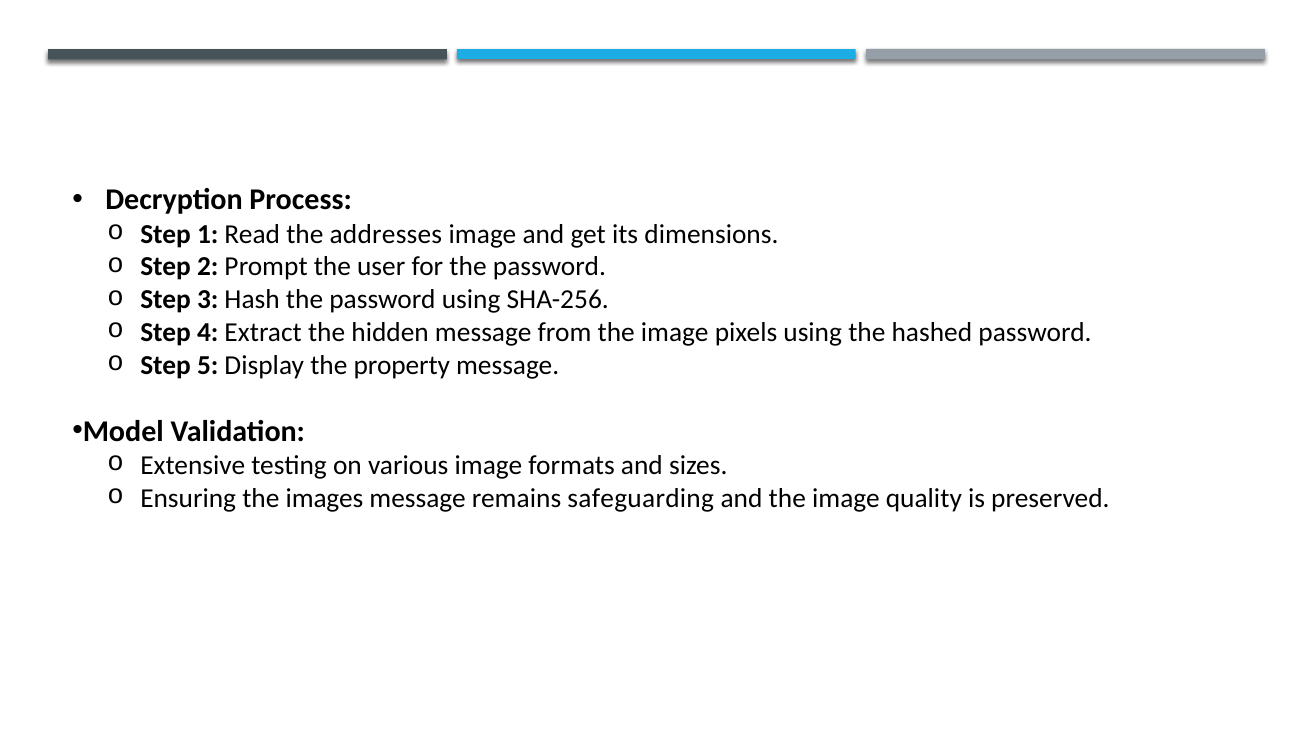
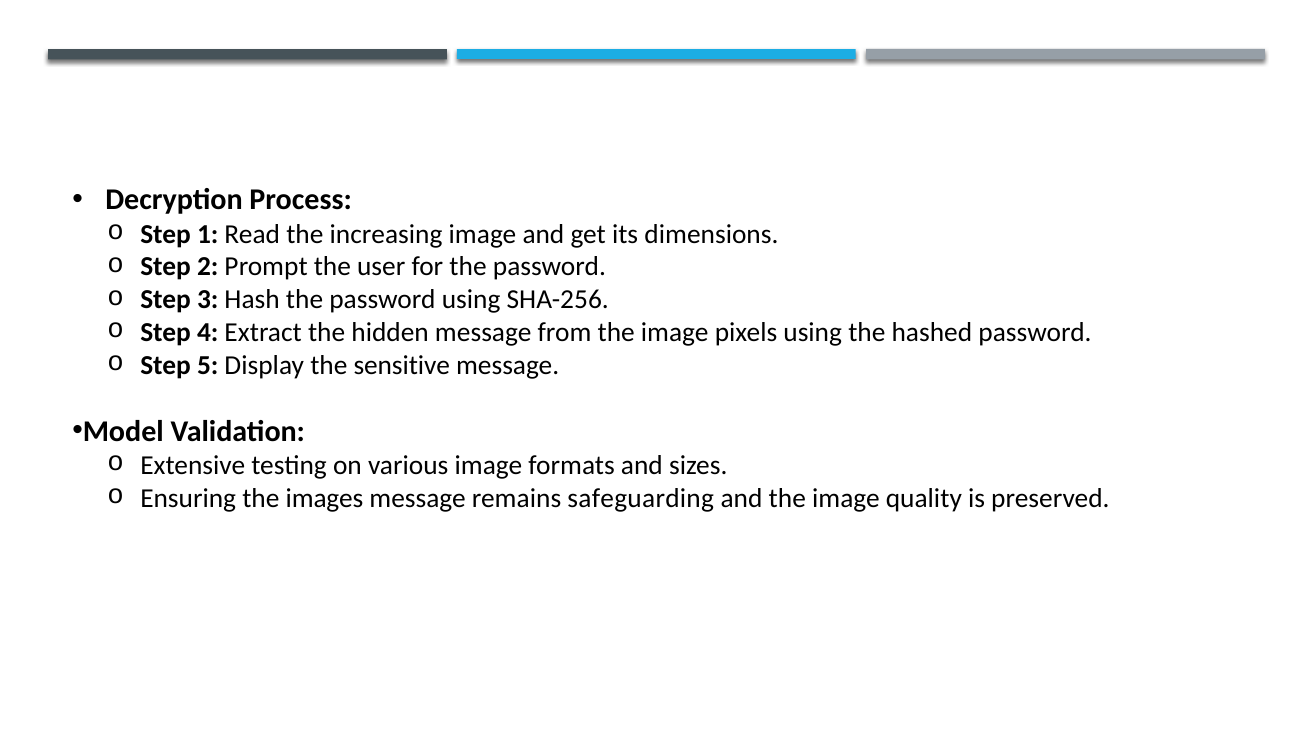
addresses: addresses -> increasing
property: property -> sensitive
